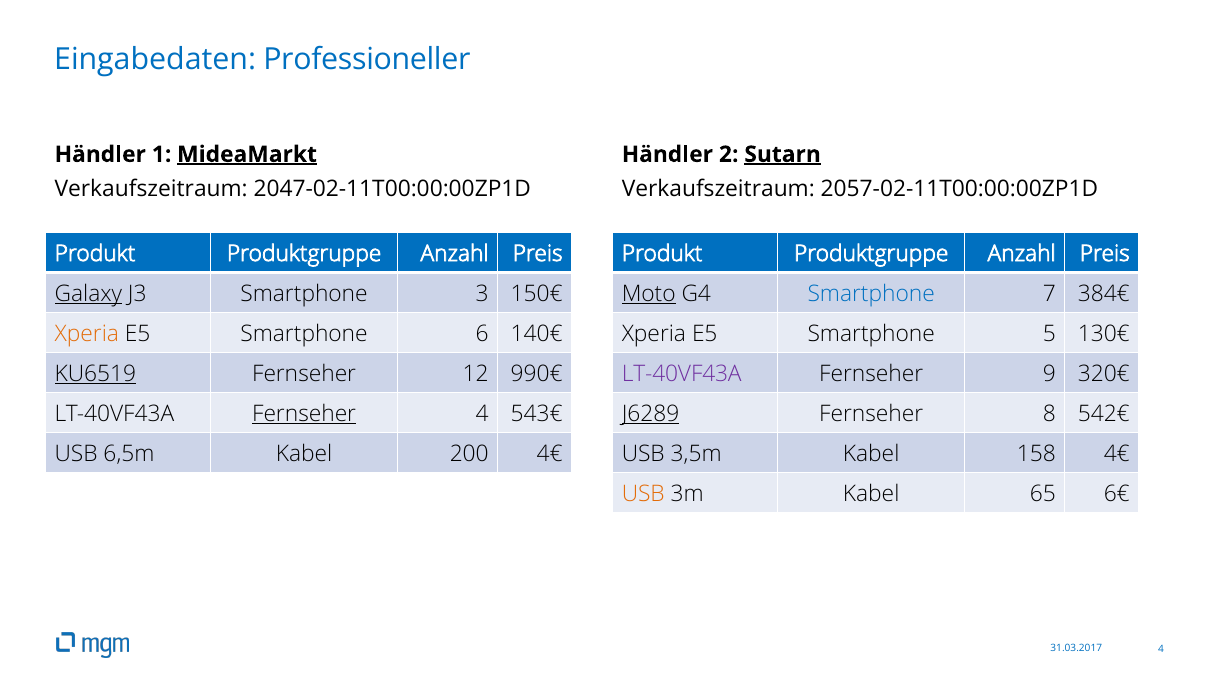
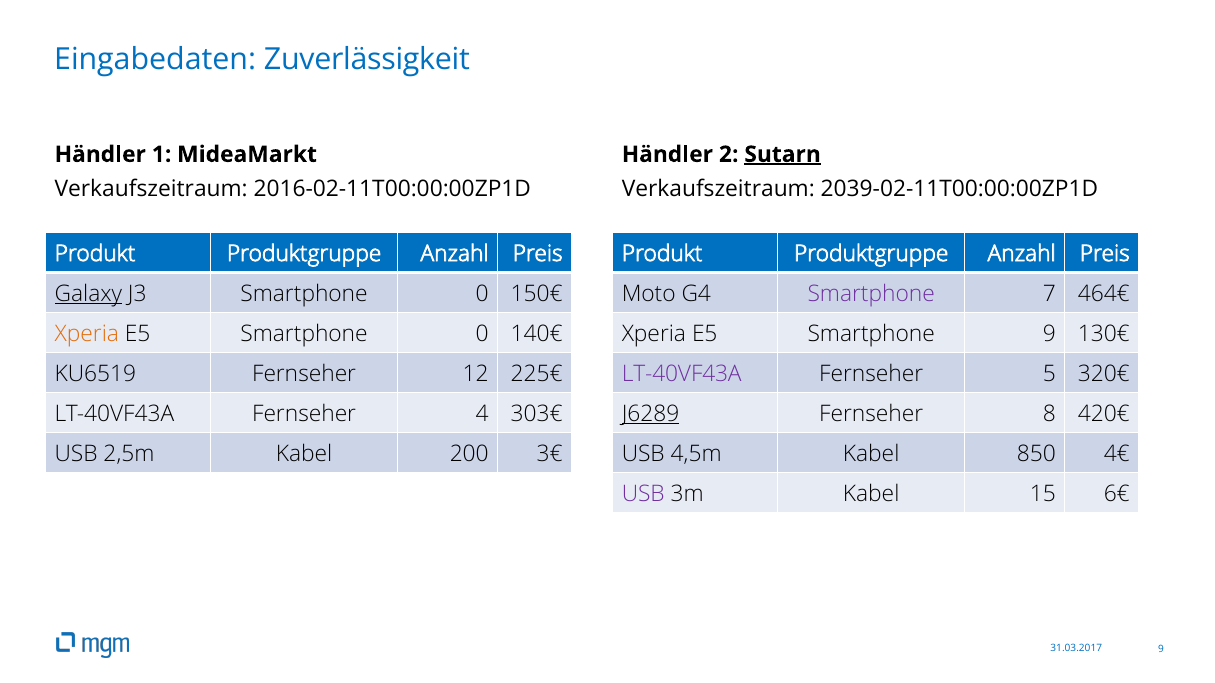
Professioneller: Professioneller -> Zuverlässigkeit
MideaMarkt underline: present -> none
2047-02-11T00:00:00ZP1D: 2047-02-11T00:00:00ZP1D -> 2016-02-11T00:00:00ZP1D
2057-02-11T00:00:00ZP1D: 2057-02-11T00:00:00ZP1D -> 2039-02-11T00:00:00ZP1D
J3 Smartphone 3: 3 -> 0
Moto underline: present -> none
Smartphone at (871, 294) colour: blue -> purple
384€: 384€ -> 464€
E5 Smartphone 6: 6 -> 0
Smartphone 5: 5 -> 9
KU6519 underline: present -> none
990€: 990€ -> 225€
9: 9 -> 5
Fernseher at (304, 414) underline: present -> none
543€: 543€ -> 303€
542€: 542€ -> 420€
6,5m: 6,5m -> 2,5m
200 4€: 4€ -> 3€
3,5m: 3,5m -> 4,5m
158: 158 -> 850
USB at (643, 495) colour: orange -> purple
65: 65 -> 15
4 at (1161, 649): 4 -> 9
